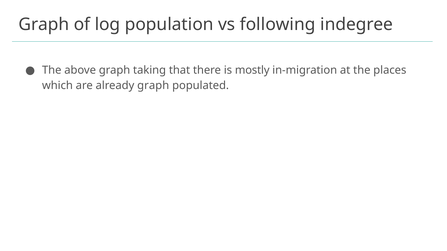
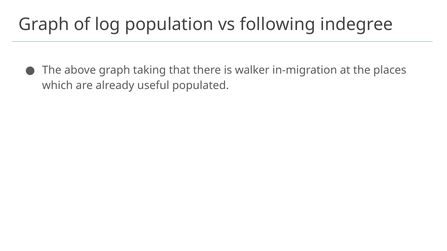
mostly: mostly -> walker
already graph: graph -> useful
